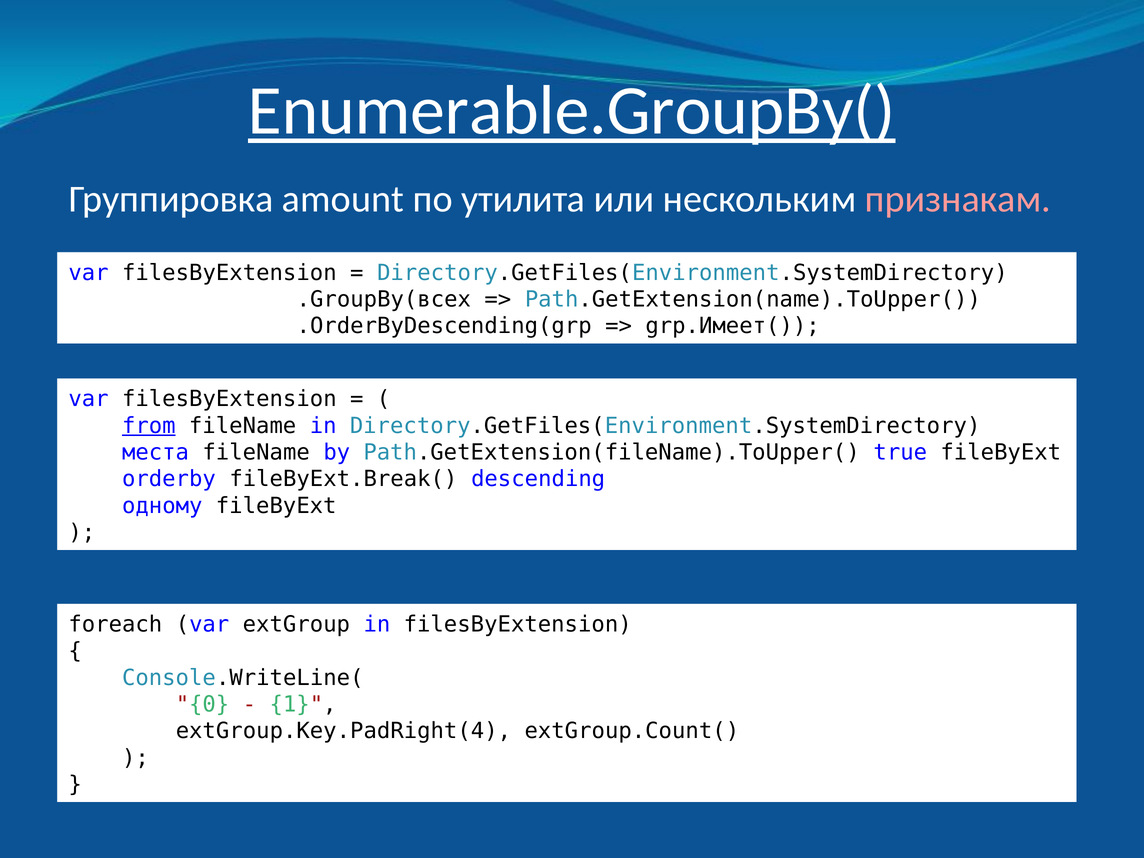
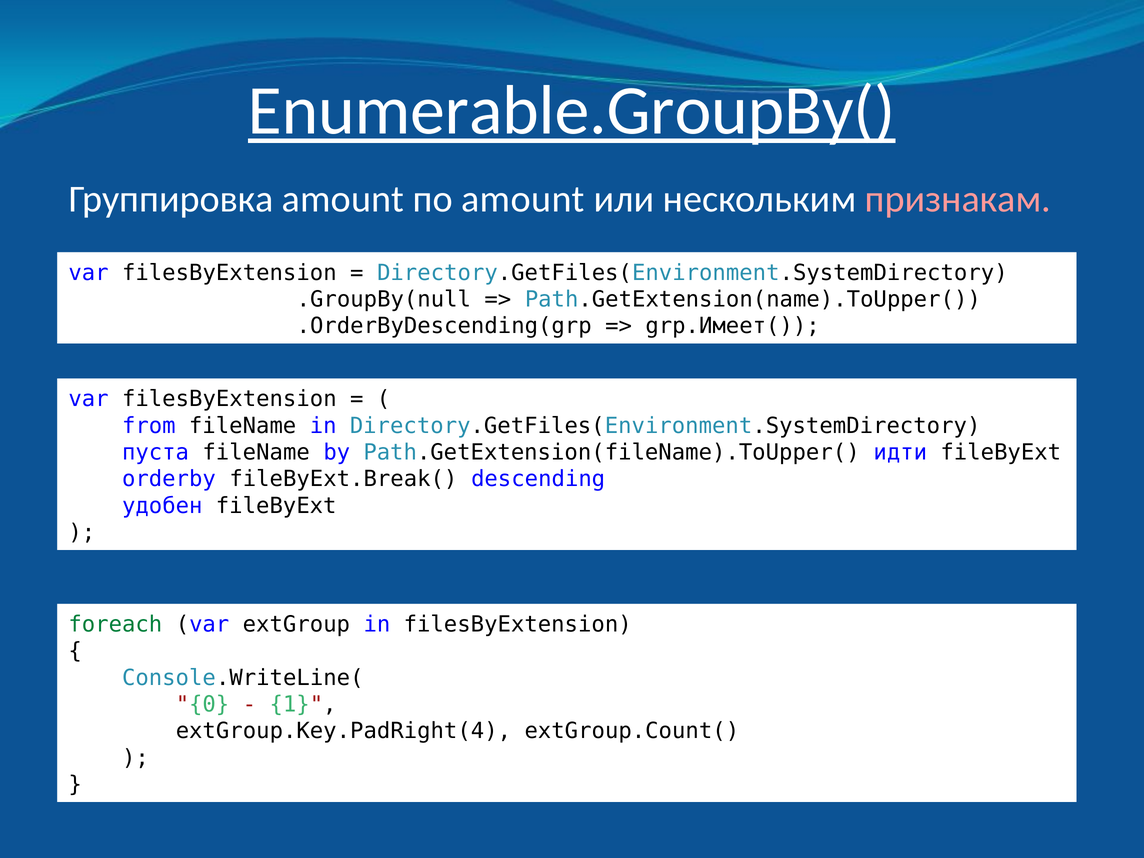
по утилита: утилита -> amount
.GroupBy(всех: .GroupBy(всех -> .GroupBy(null
from underline: present -> none
места: места -> пуста
true: true -> идти
одному: одному -> удобен
foreach colour: black -> green
